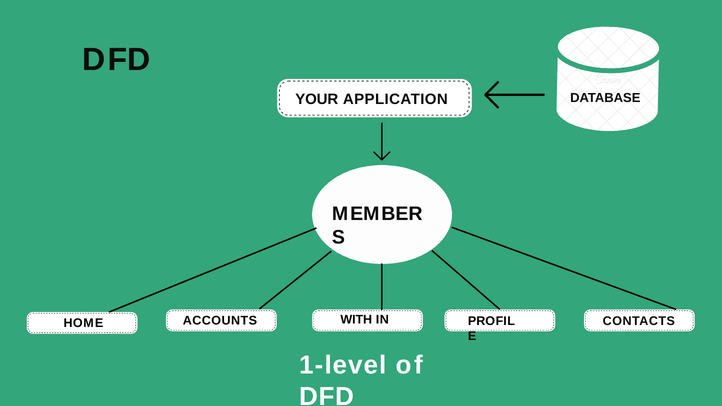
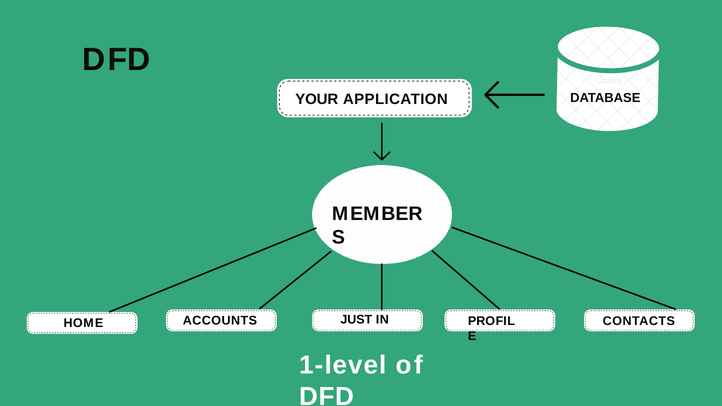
WITH: WITH -> JUST
